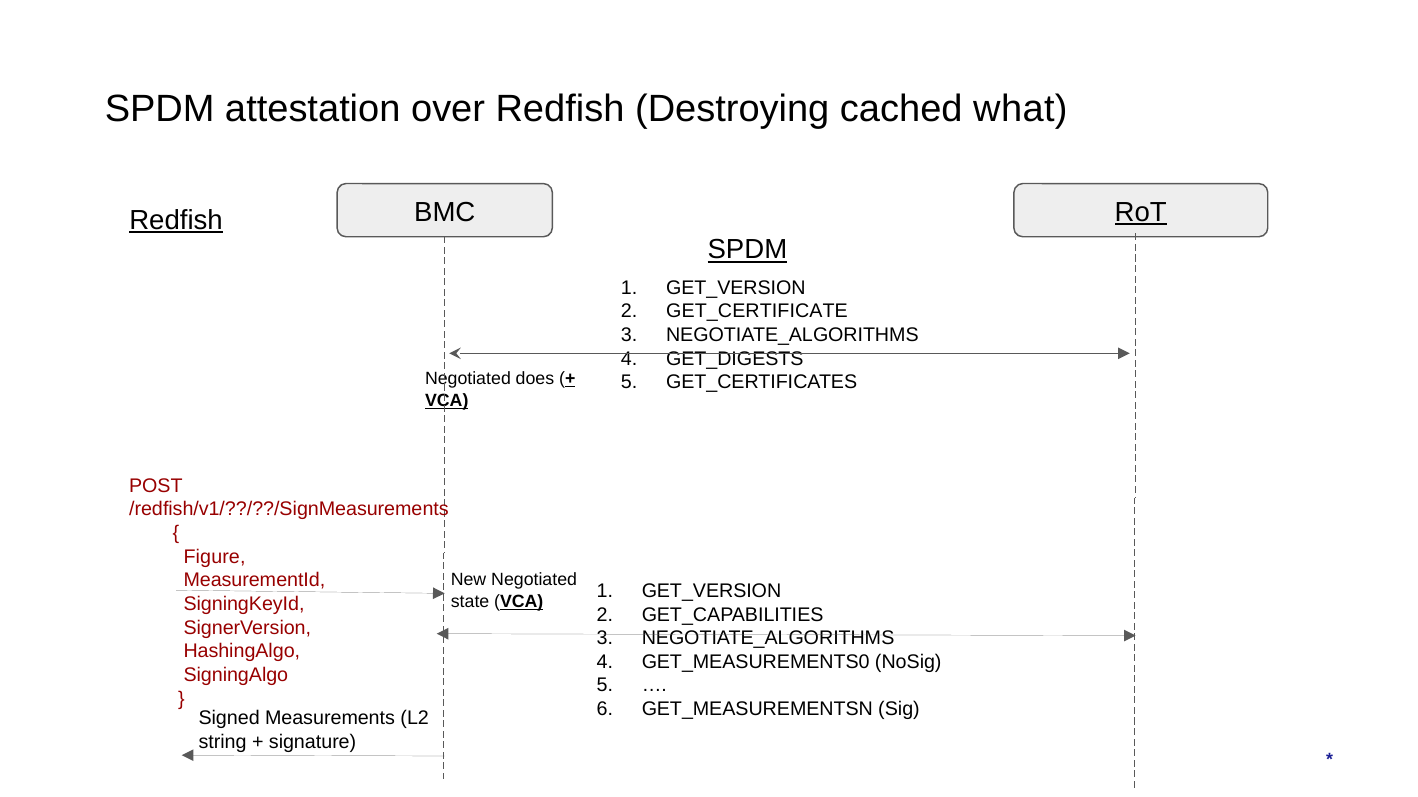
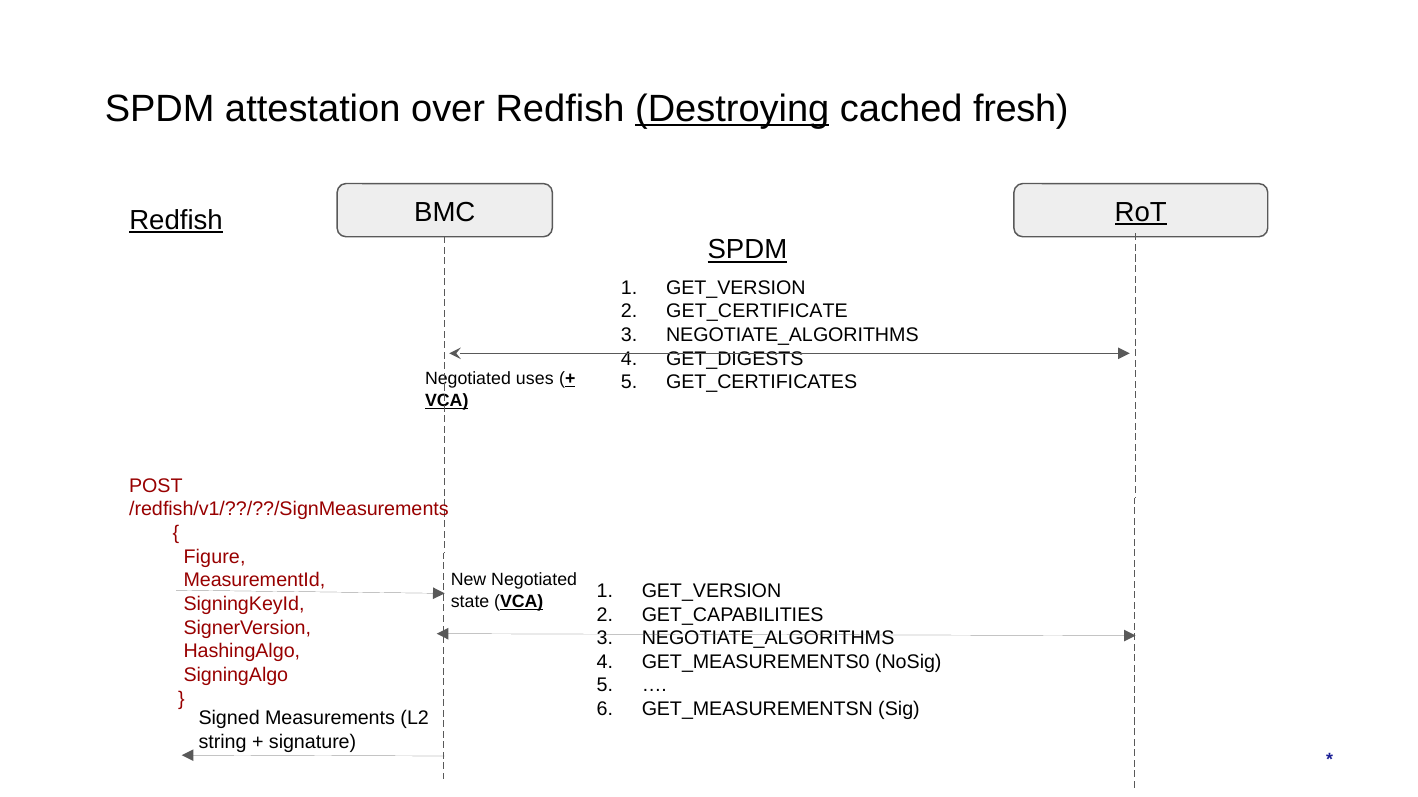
Destroying underline: none -> present
what: what -> fresh
does: does -> uses
